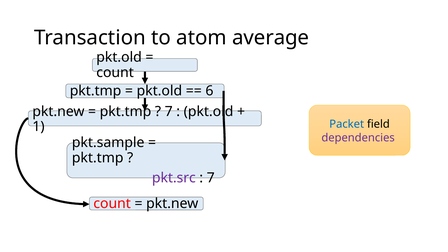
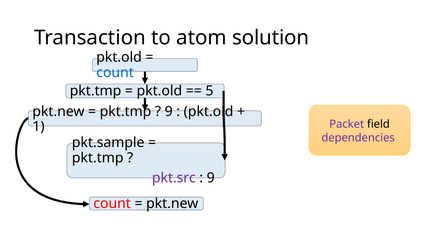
average: average -> solution
count at (115, 72) colour: black -> blue
6: 6 -> 5
7 at (169, 112): 7 -> 9
Packet colour: blue -> purple
7 at (211, 178): 7 -> 9
